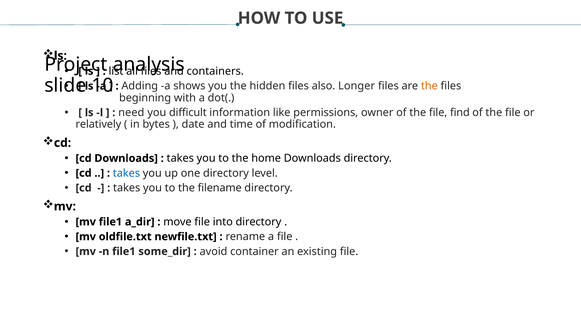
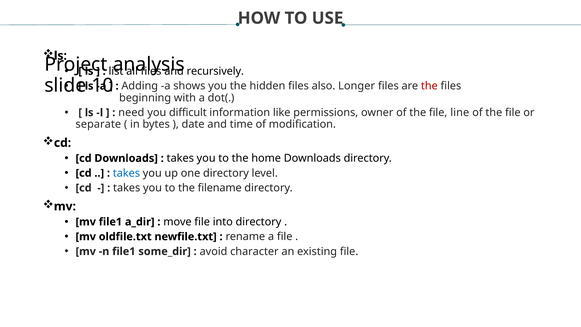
containers: containers -> recursively
the at (429, 86) colour: orange -> red
find: find -> line
relatively: relatively -> separate
container: container -> character
